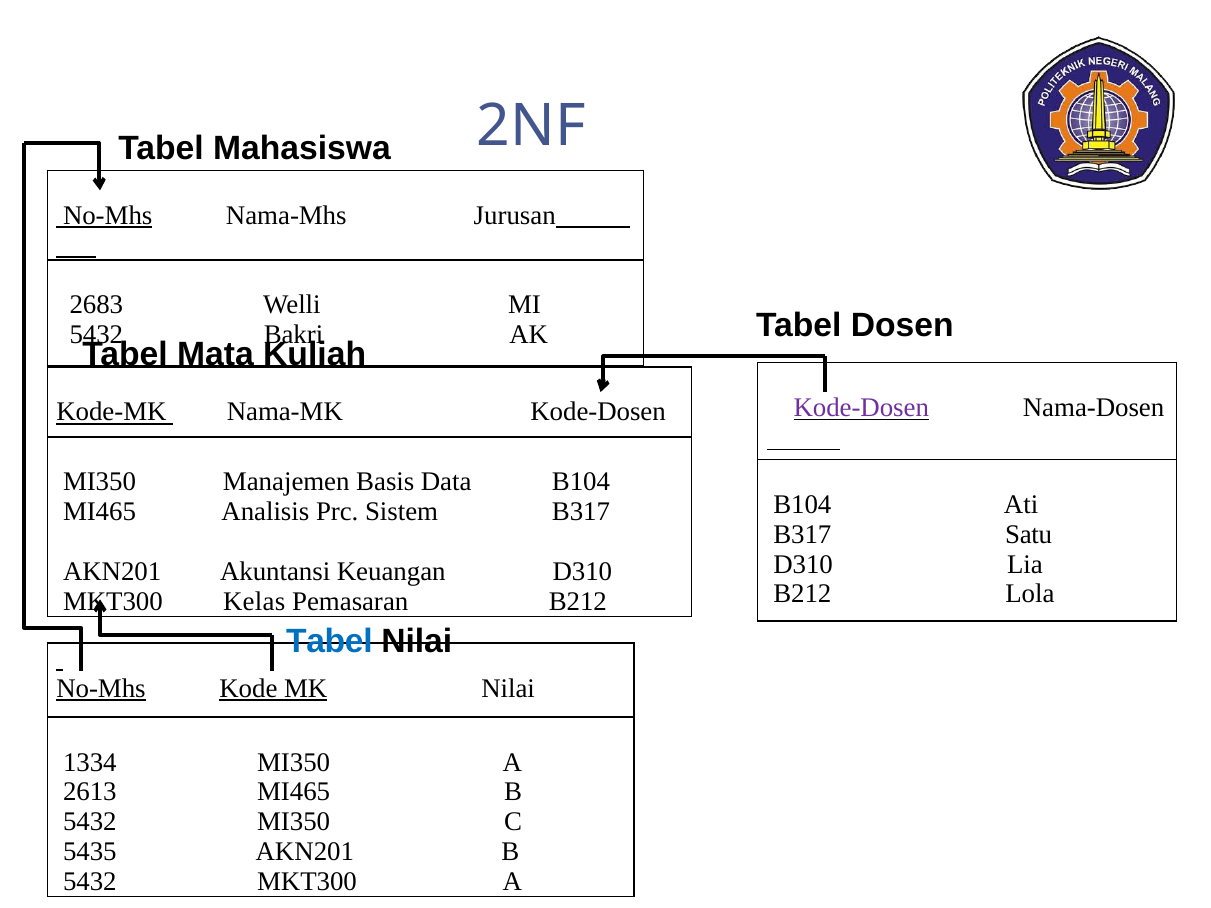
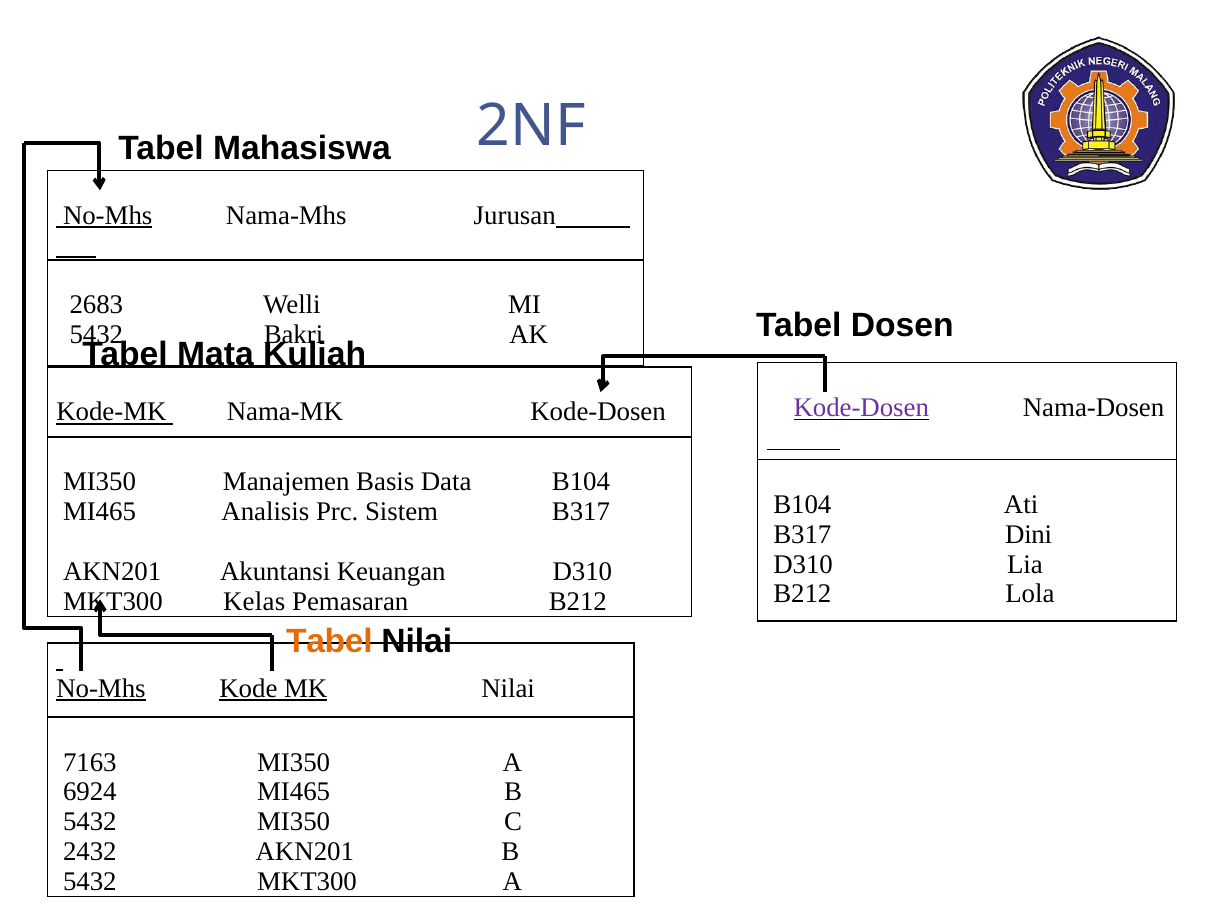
Satu: Satu -> Dini
Tabel at (329, 641) colour: blue -> orange
1334: 1334 -> 7163
2613: 2613 -> 6924
5435: 5435 -> 2432
